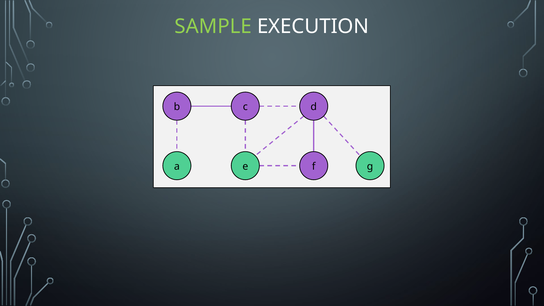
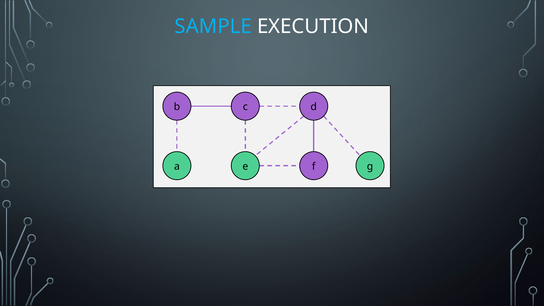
SAMPLE colour: light green -> light blue
